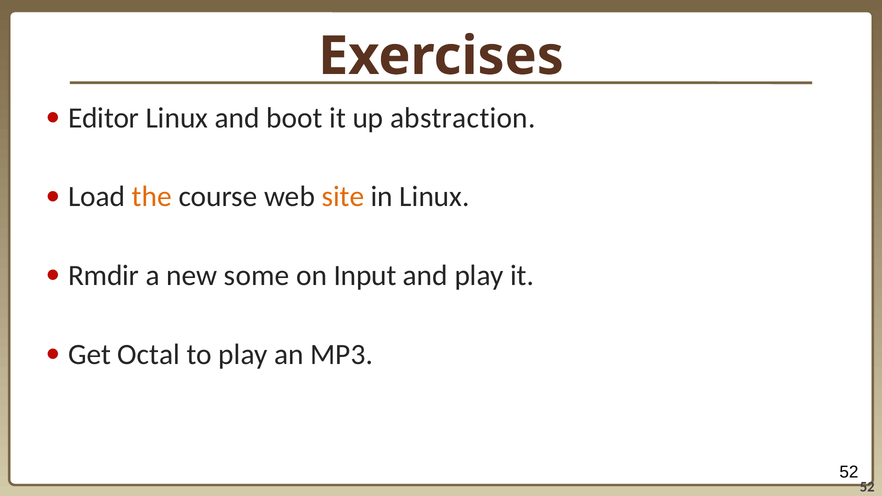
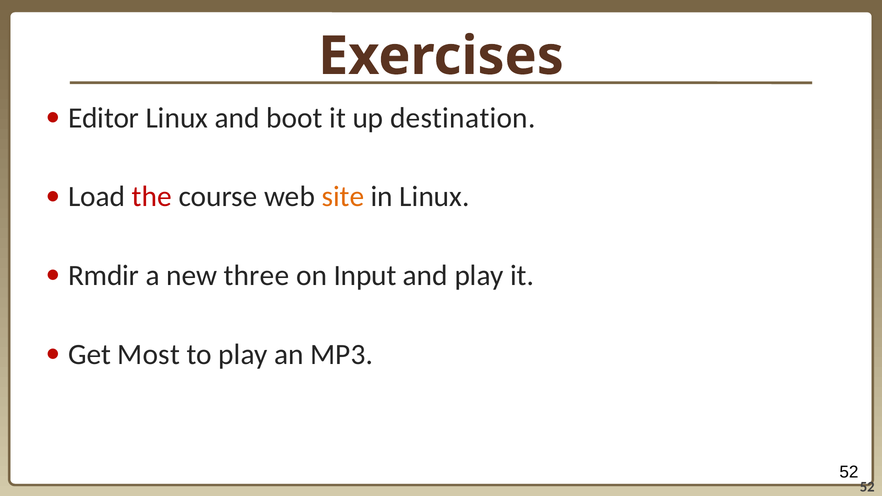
abstraction: abstraction -> destination
the colour: orange -> red
some: some -> three
Octal: Octal -> Most
